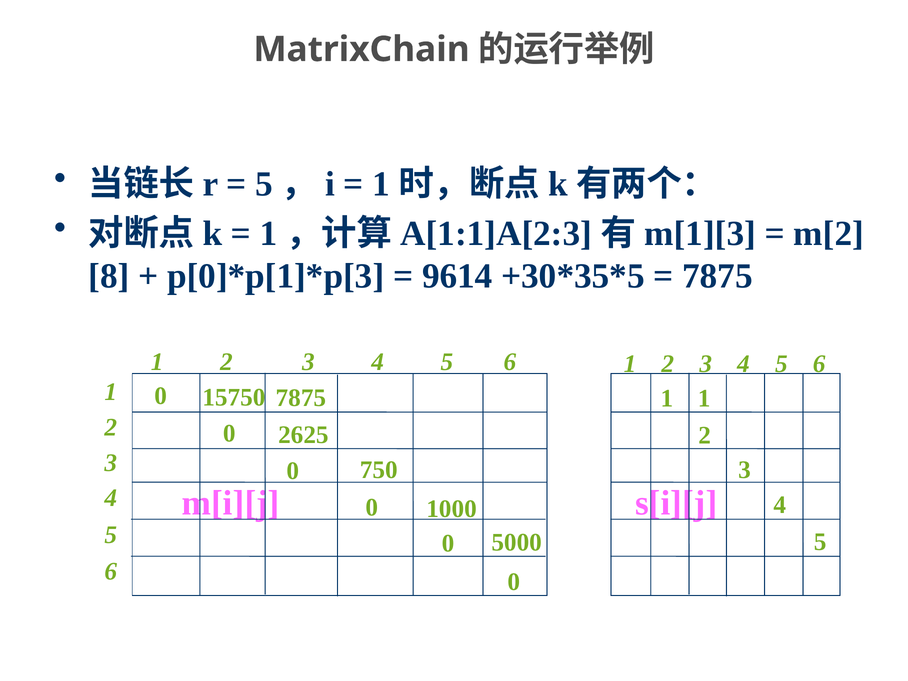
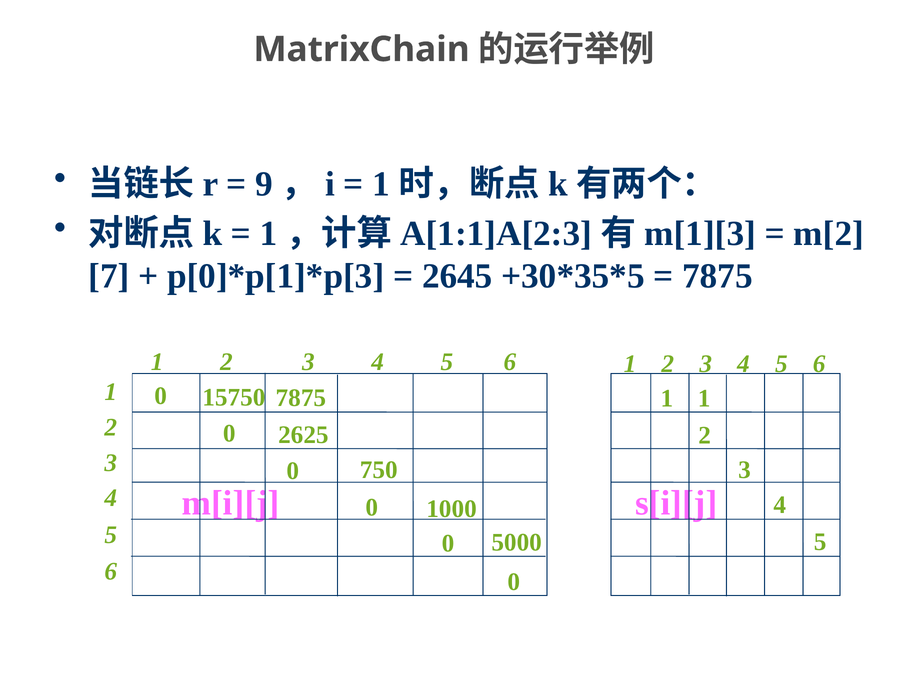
5 at (264, 184): 5 -> 9
8: 8 -> 7
9614: 9614 -> 2645
